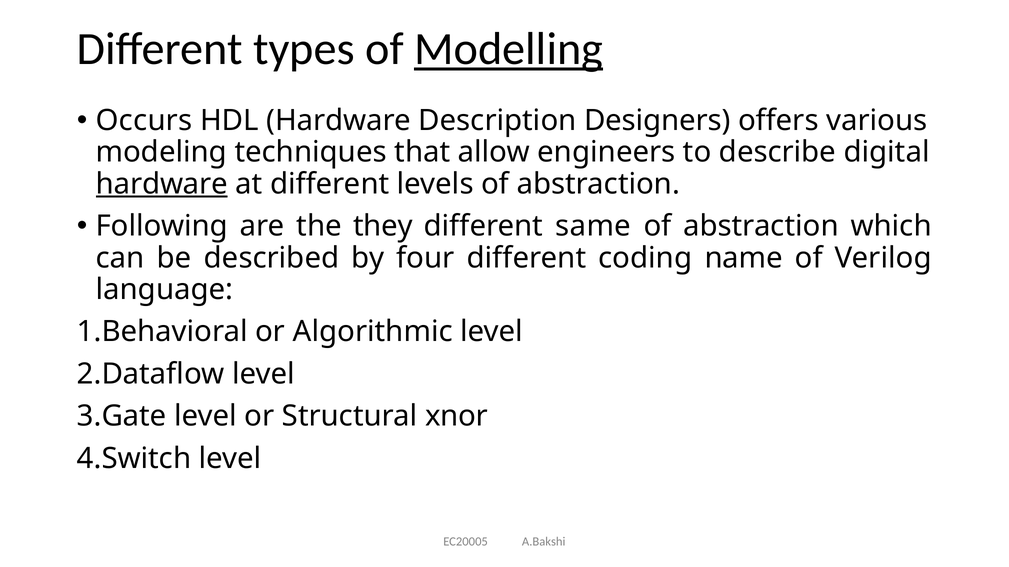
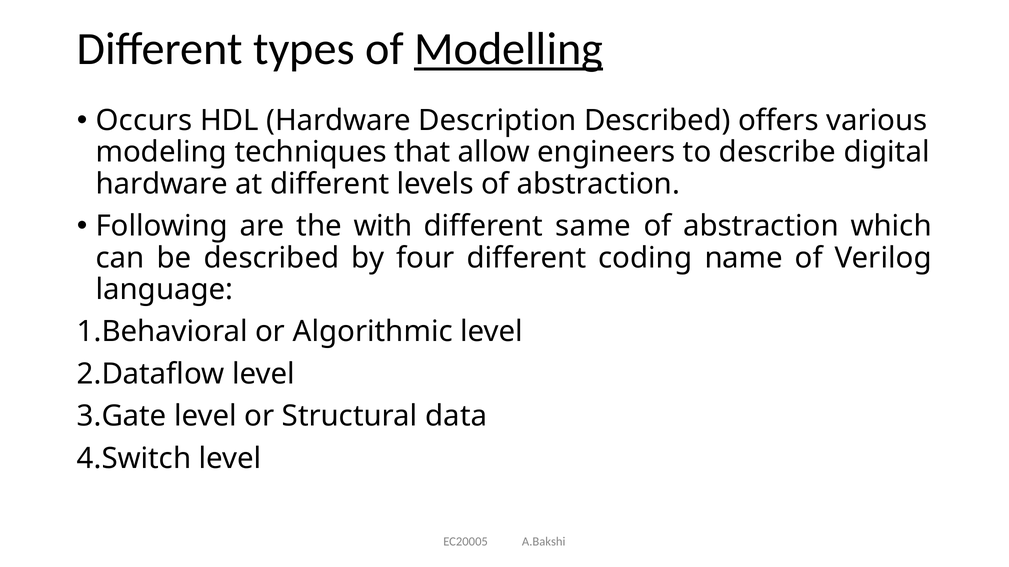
Description Designers: Designers -> Described
hardware at (162, 184) underline: present -> none
they: they -> with
xnor: xnor -> data
